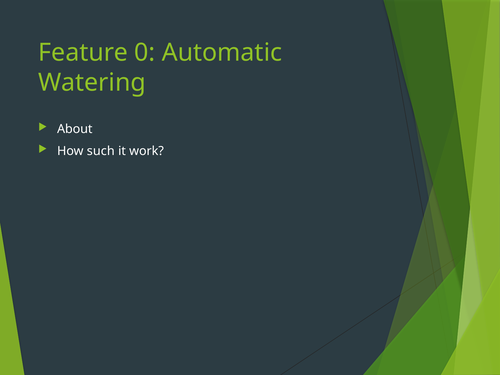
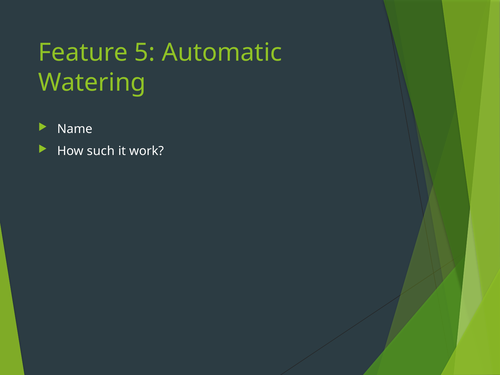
0: 0 -> 5
About: About -> Name
